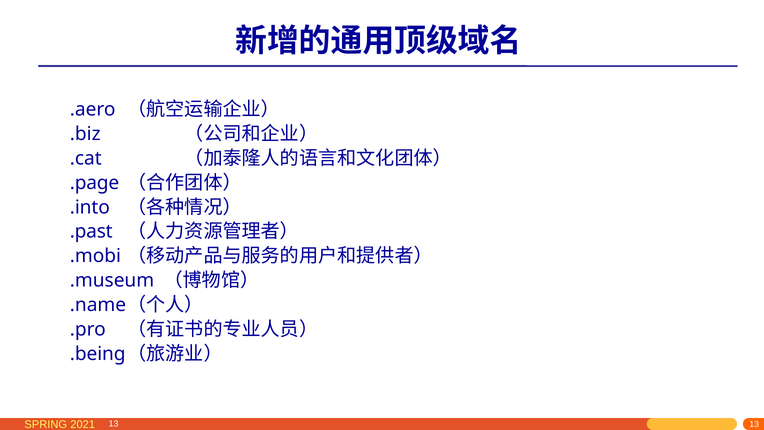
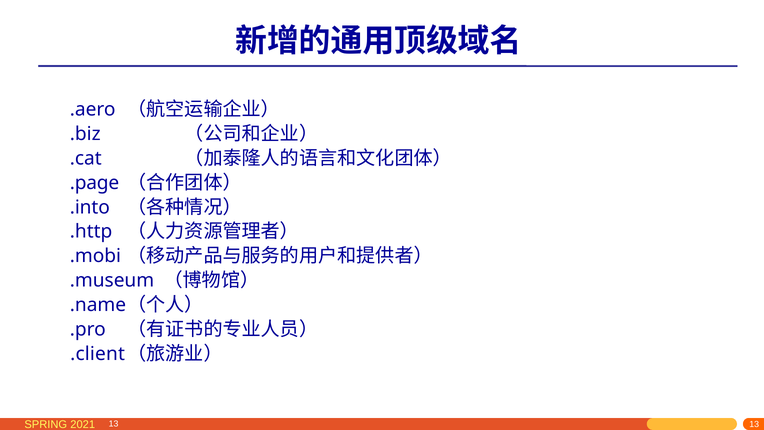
.past: .past -> .http
.being: .being -> .client
